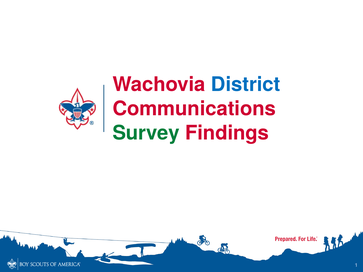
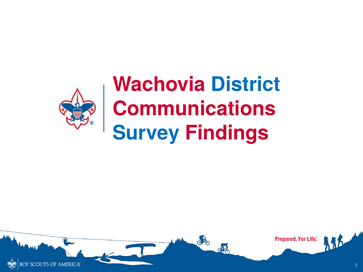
Survey colour: green -> blue
